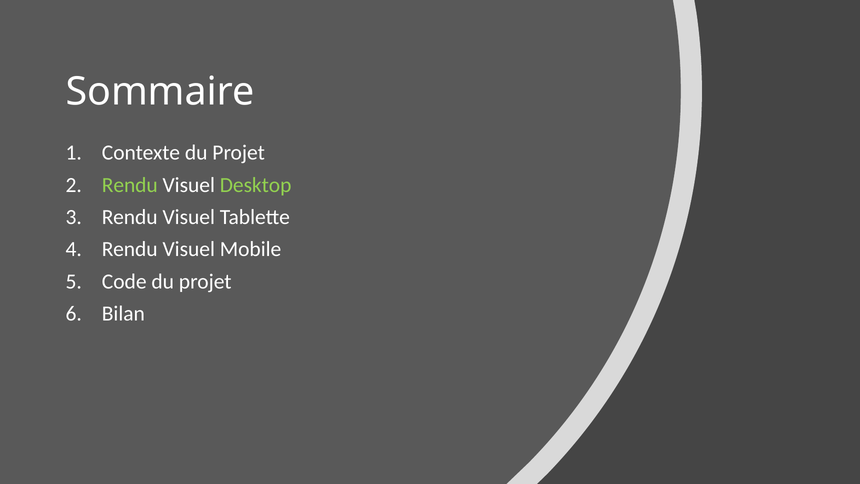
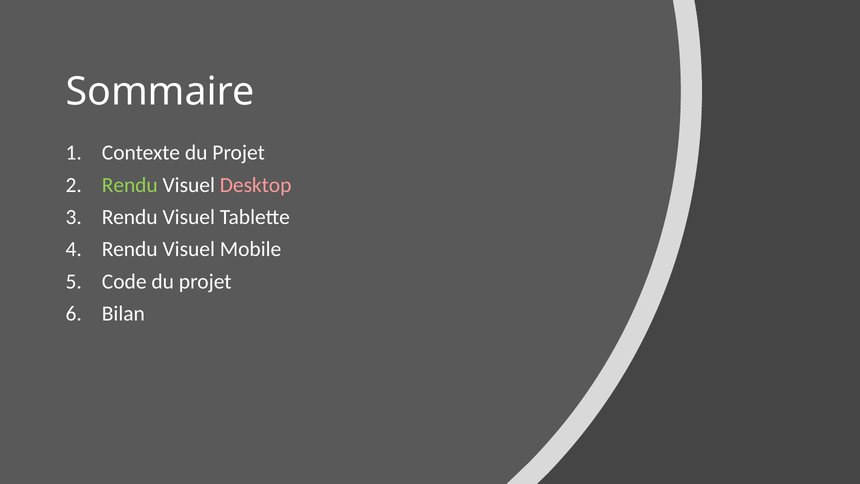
Desktop colour: light green -> pink
